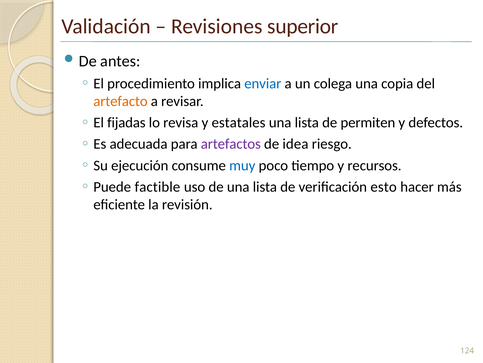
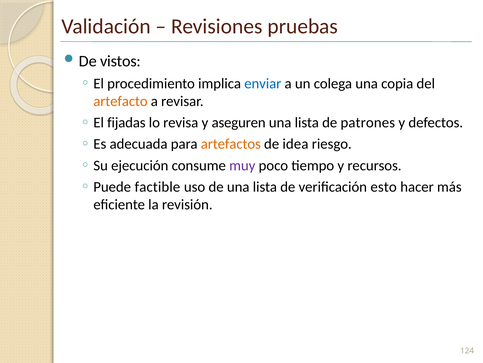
superior: superior -> pruebas
antes: antes -> vistos
estatales: estatales -> aseguren
permiten: permiten -> patrones
artefactos colour: purple -> orange
muy colour: blue -> purple
